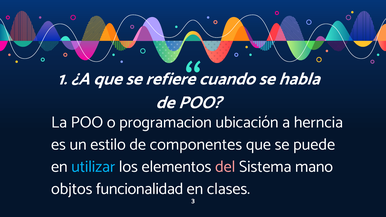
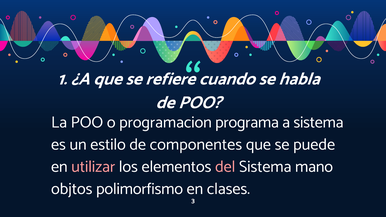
ubicación: ubicación -> programa
a herncia: herncia -> sistema
utilizar colour: light blue -> pink
funcionalidad: funcionalidad -> polimorfismo
